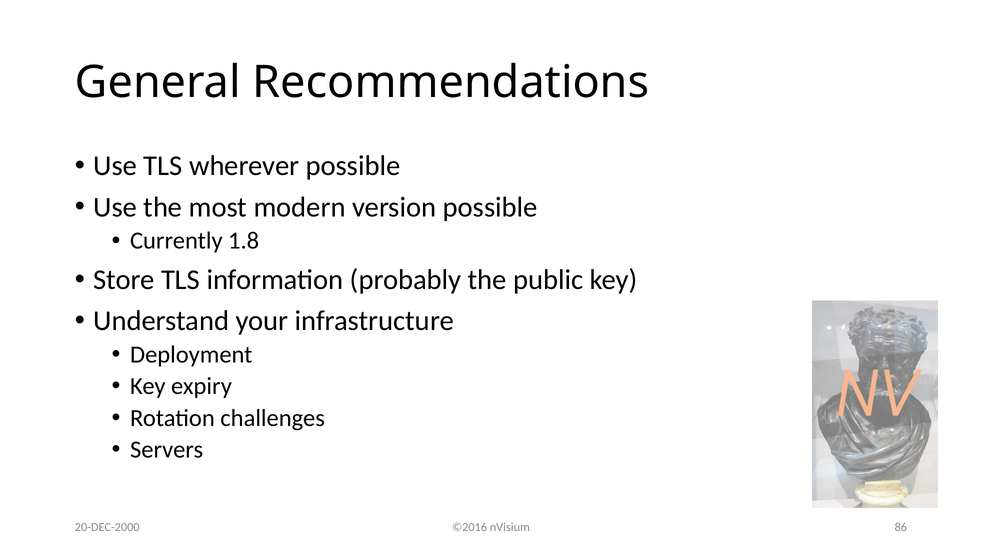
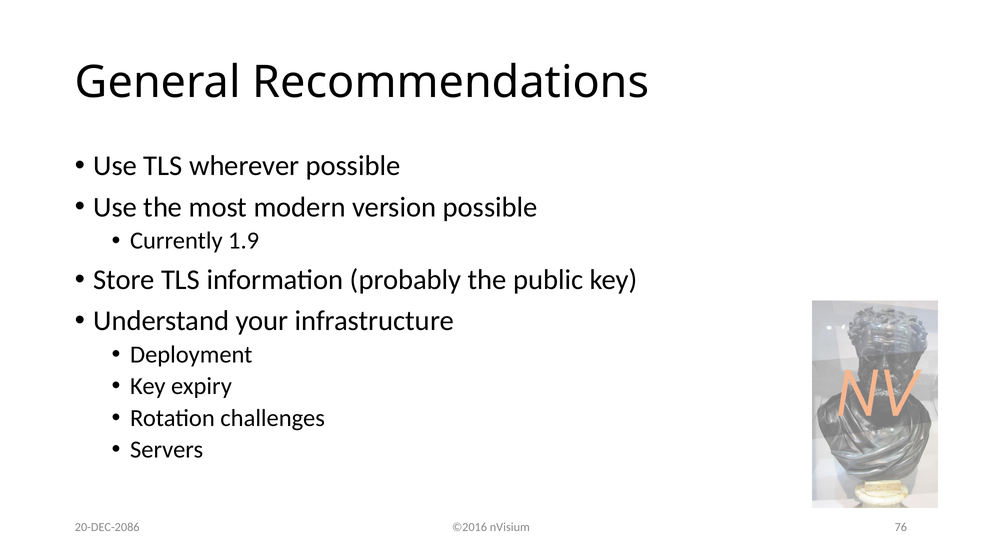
1.8: 1.8 -> 1.9
86: 86 -> 76
20-DEC-2000: 20-DEC-2000 -> 20-DEC-2086
